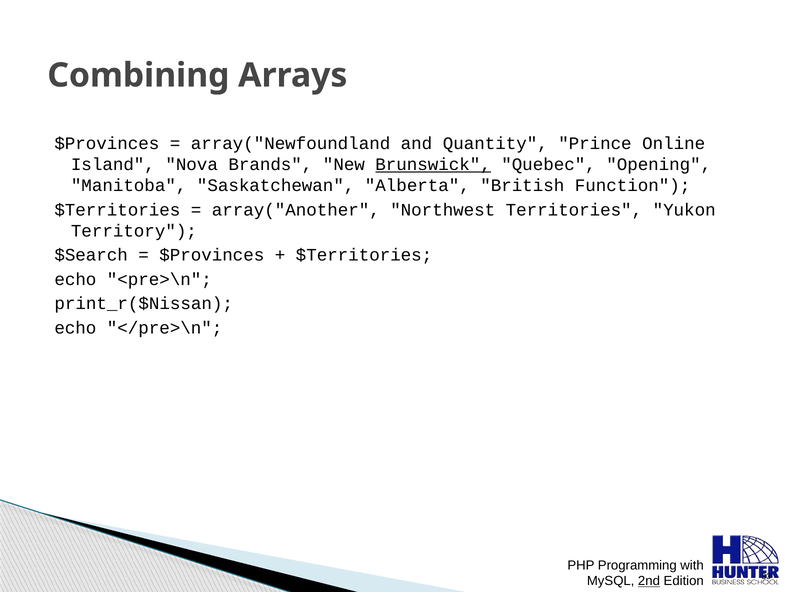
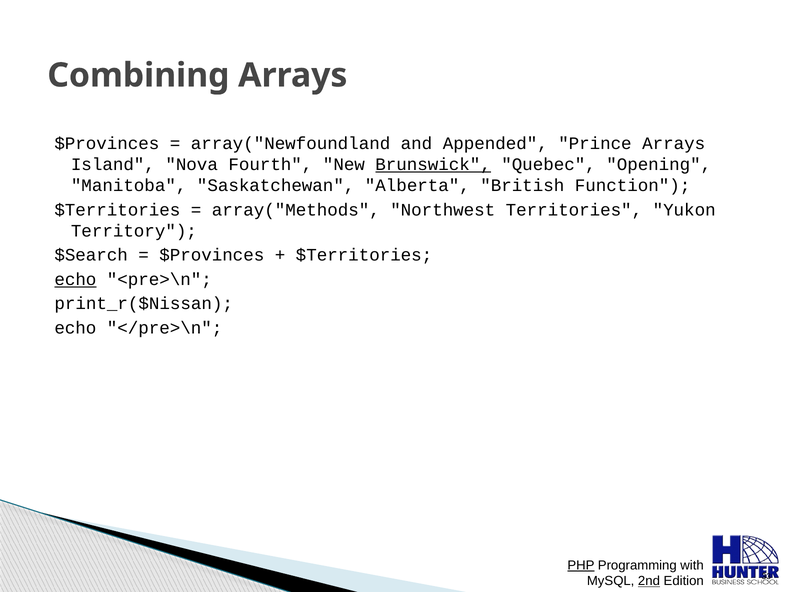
Quantity: Quantity -> Appended
Prince Online: Online -> Arrays
Brands: Brands -> Fourth
array("Another: array("Another -> array("Methods
echo at (75, 280) underline: none -> present
PHP underline: none -> present
